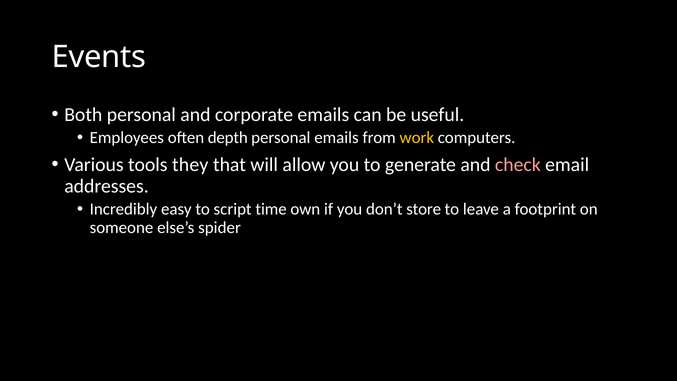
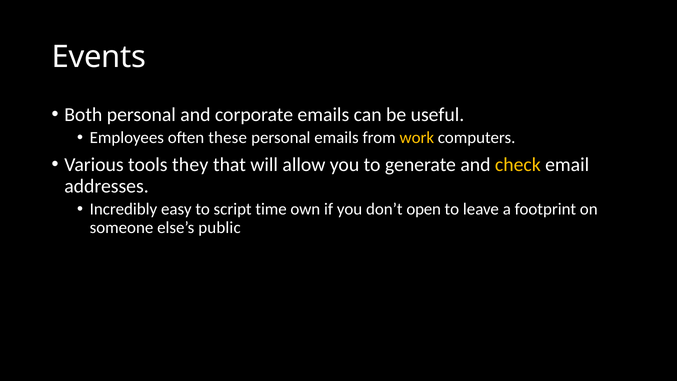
depth: depth -> these
check colour: pink -> yellow
store: store -> open
spider: spider -> public
